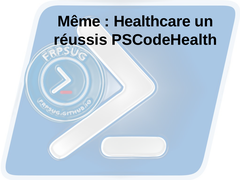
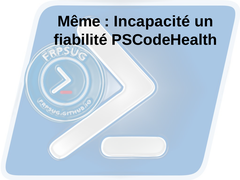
Healthcare: Healthcare -> Incapacité
réussis: réussis -> fiabilité
